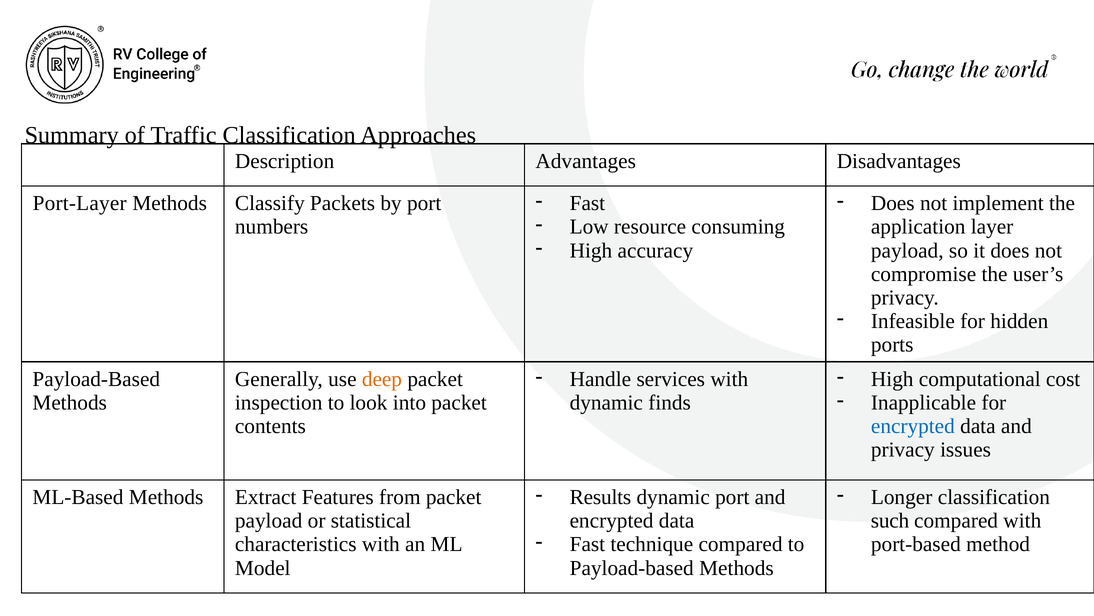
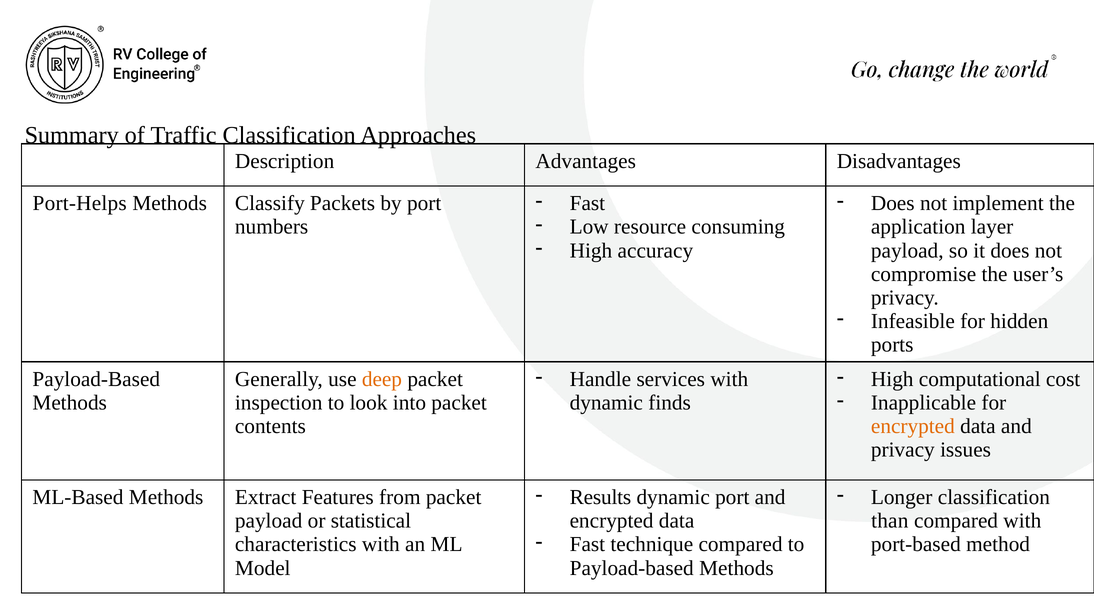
Port-Layer: Port-Layer -> Port-Helps
encrypted at (913, 426) colour: blue -> orange
such: such -> than
